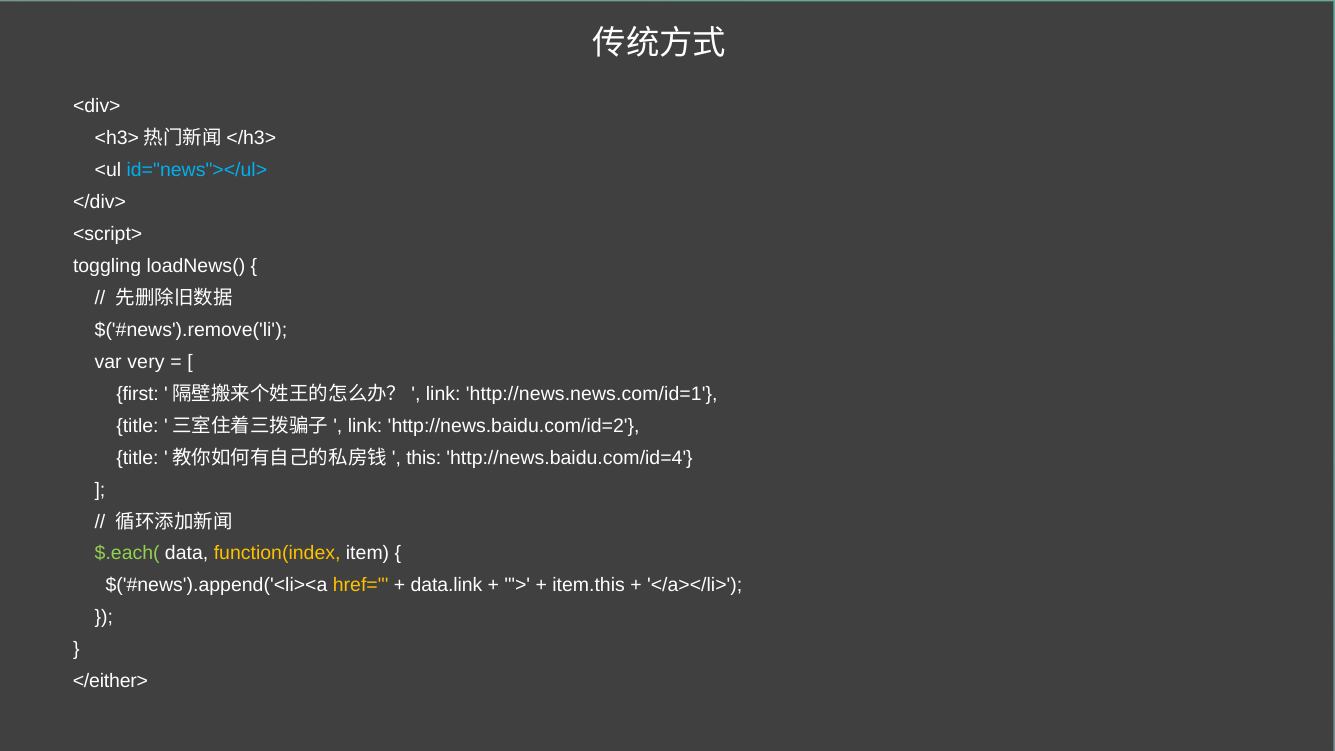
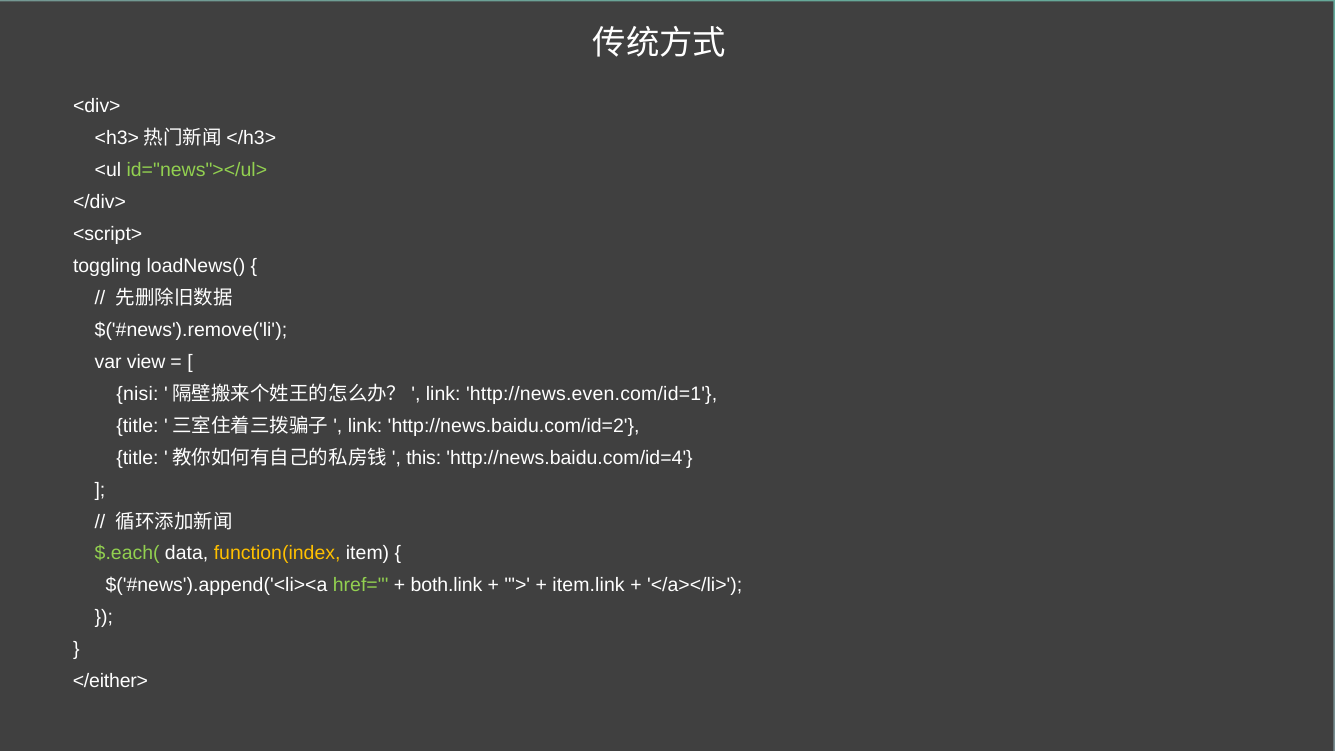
id="news"></ul> colour: light blue -> light green
very: very -> view
first: first -> nisi
http://news.news.com/id=1: http://news.news.com/id=1 -> http://news.even.com/id=1
href= colour: yellow -> light green
data.link: data.link -> both.link
item.this: item.this -> item.link
